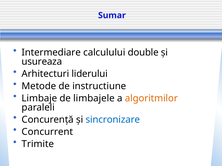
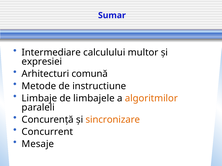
double: double -> multor
usureaza: usureaza -> expresiei
liderului: liderului -> comună
sincronizare colour: blue -> orange
Trimite: Trimite -> Mesaje
